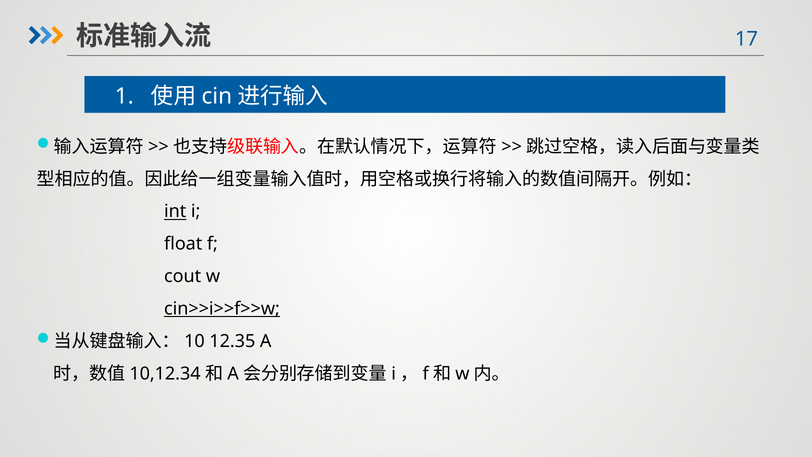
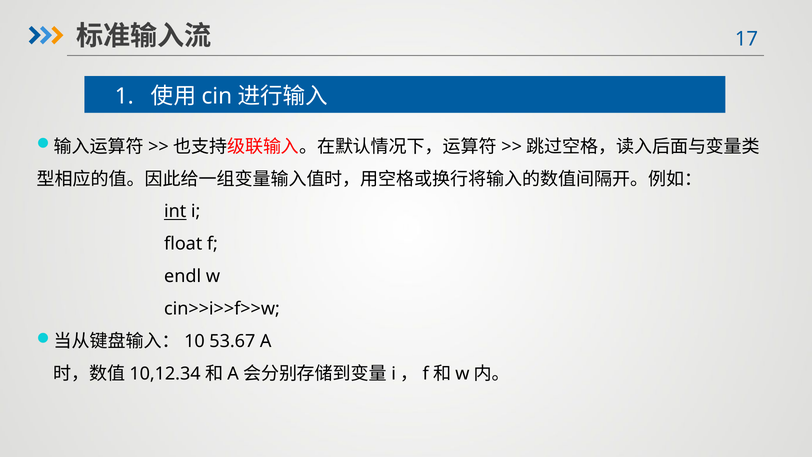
cout: cout -> endl
cin>>i>>f>>w underline: present -> none
12.35: 12.35 -> 53.67
